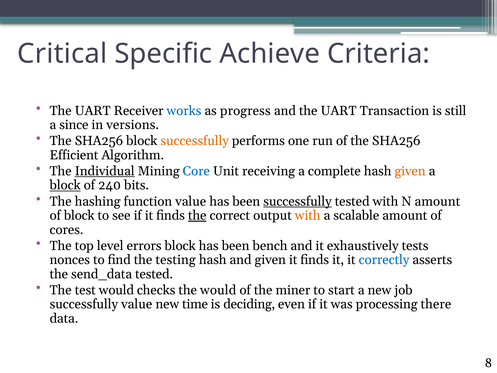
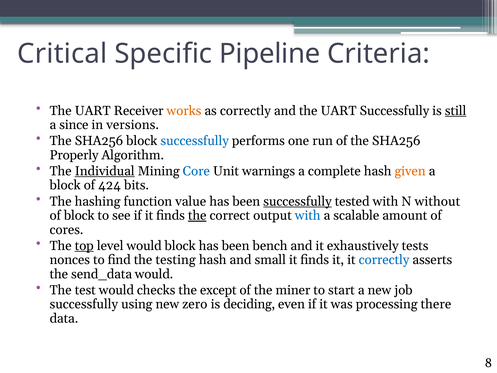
Achieve: Achieve -> Pipeline
works colour: blue -> orange
as progress: progress -> correctly
UART Transaction: Transaction -> Successfully
still underline: none -> present
successfully at (195, 141) colour: orange -> blue
Efficient: Efficient -> Properly
receiving: receiving -> warnings
block at (65, 185) underline: present -> none
240: 240 -> 424
N amount: amount -> without
with at (308, 215) colour: orange -> blue
top underline: none -> present
level errors: errors -> would
and given: given -> small
send_data tested: tested -> would
the would: would -> except
successfully value: value -> using
time: time -> zero
